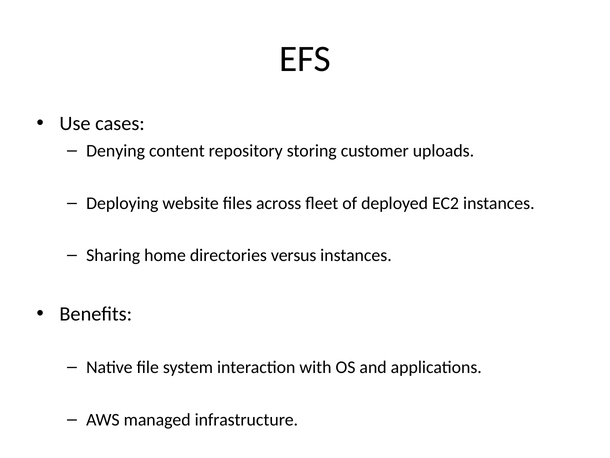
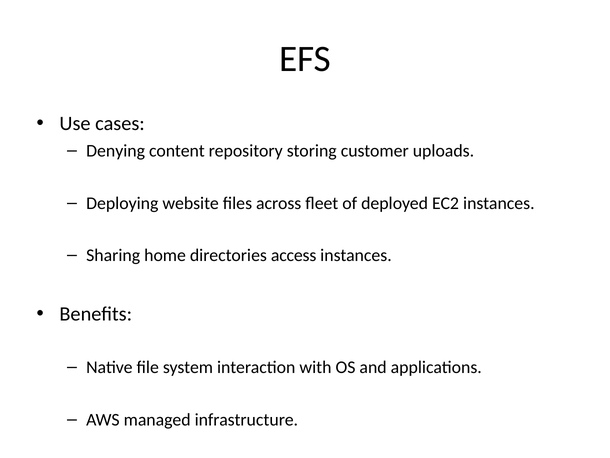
versus: versus -> access
